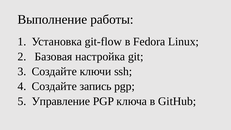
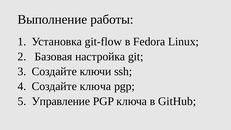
Создайте запись: запись -> ключа
